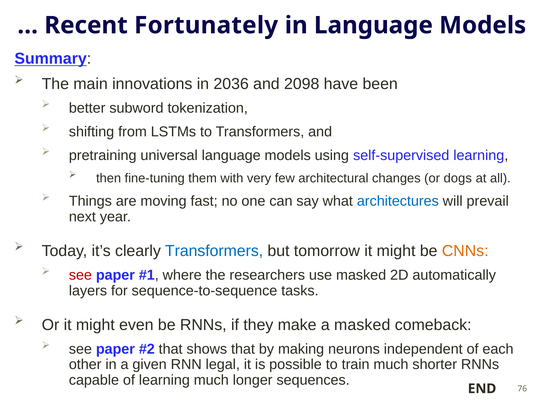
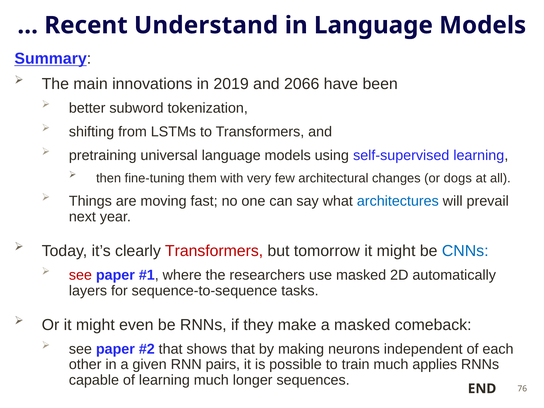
Fortunately: Fortunately -> Understand
2036: 2036 -> 2019
2098: 2098 -> 2066
Transformers at (214, 251) colour: blue -> red
CNNs colour: orange -> blue
legal: legal -> pairs
shorter: shorter -> applies
